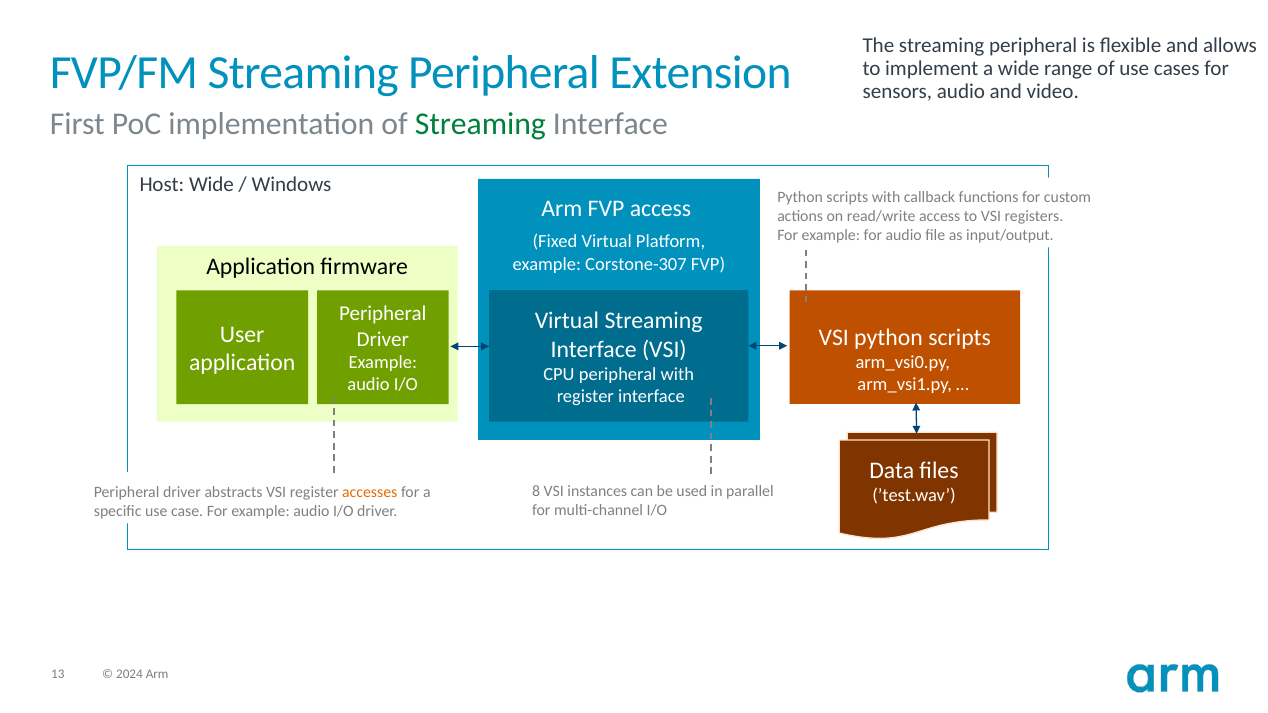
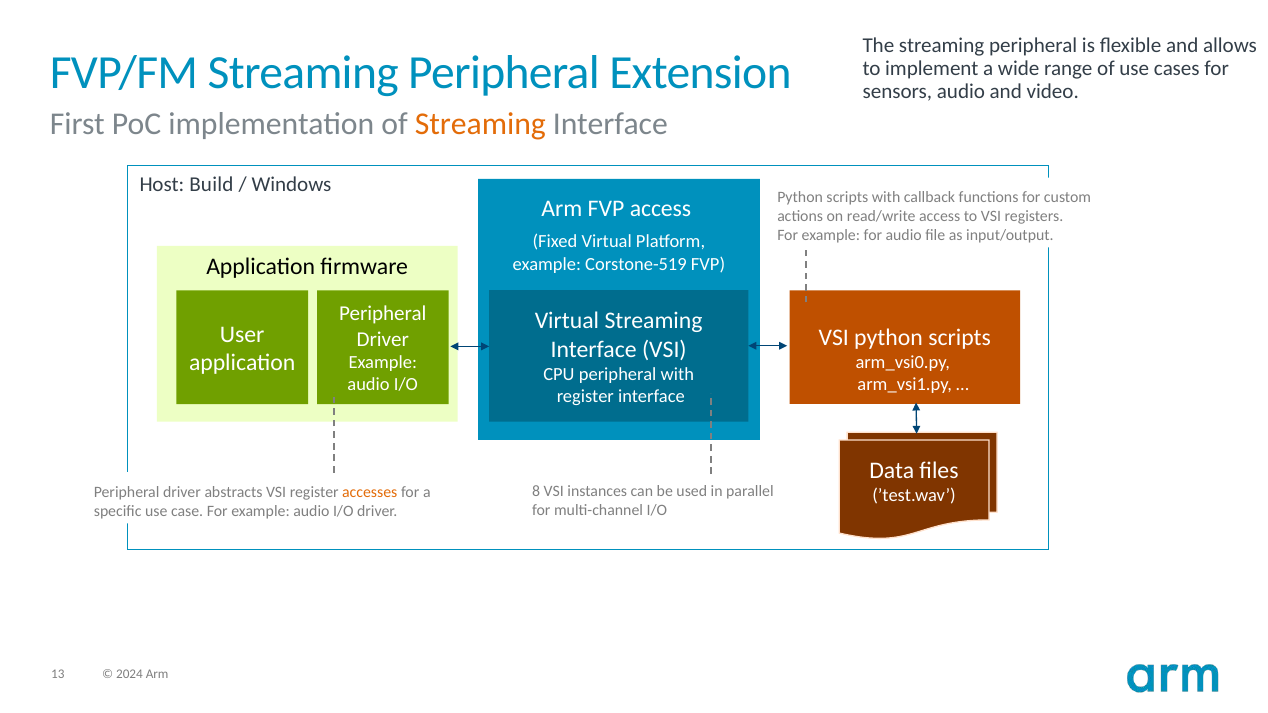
Streaming at (480, 124) colour: green -> orange
Host Wide: Wide -> Build
Corstone-307: Corstone-307 -> Corstone-519
